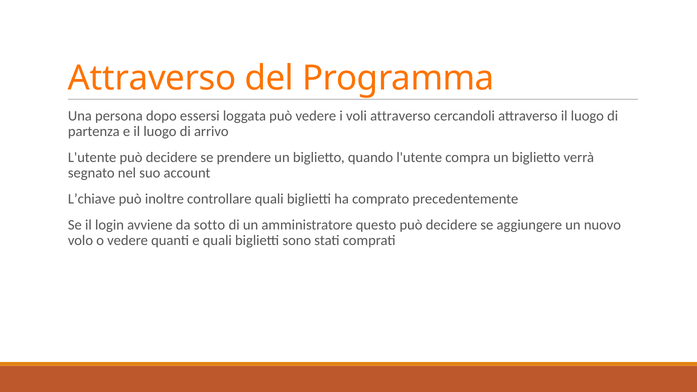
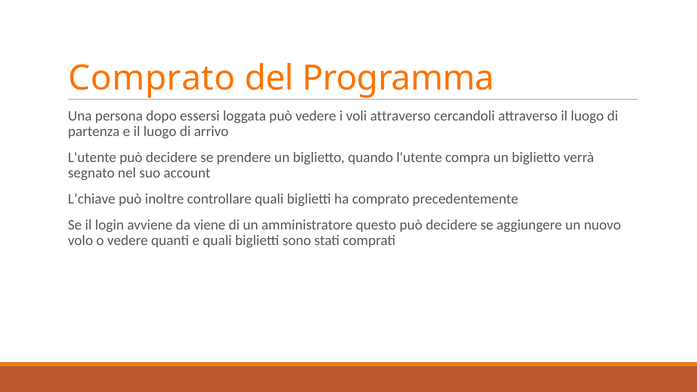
Attraverso at (152, 78): Attraverso -> Comprato
sotto: sotto -> viene
